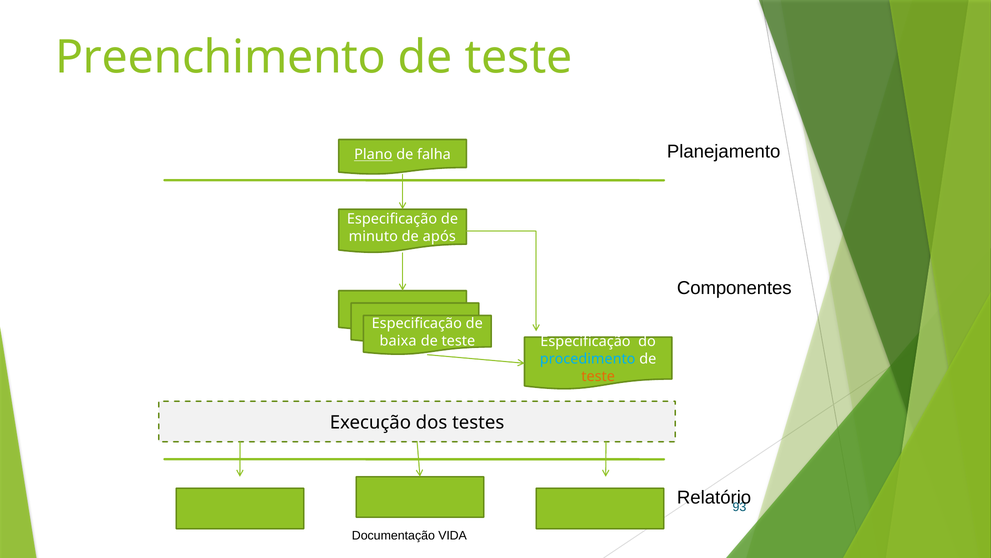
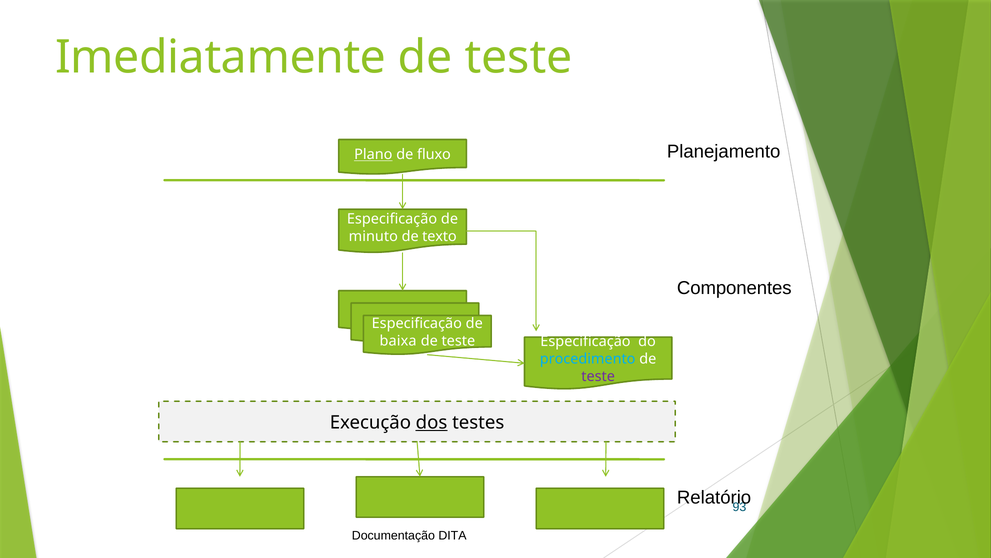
Preenchimento: Preenchimento -> Imediatamente
falha: falha -> fluxo
após: após -> texto
teste at (598, 376) colour: orange -> purple
dos underline: none -> present
VIDA: VIDA -> DITA
